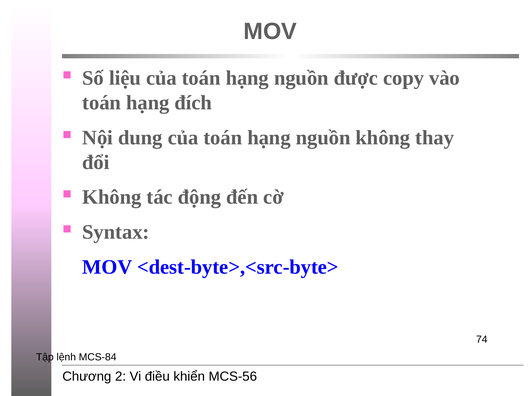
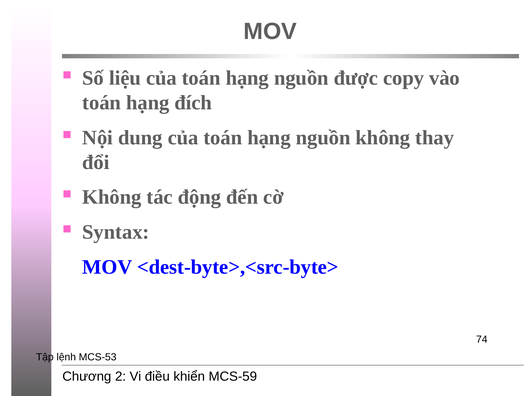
MCS-84: MCS-84 -> MCS-53
MCS-56: MCS-56 -> MCS-59
